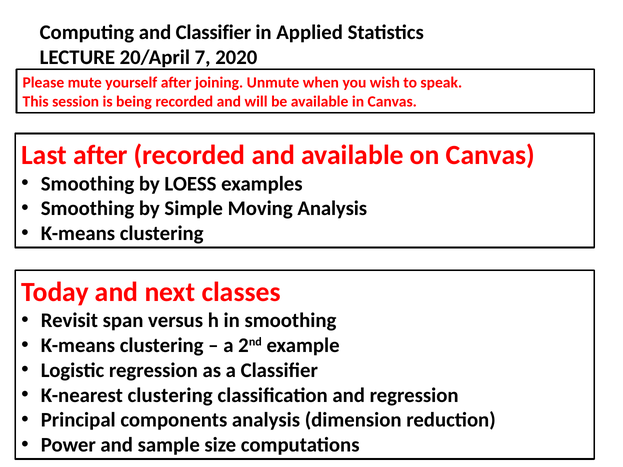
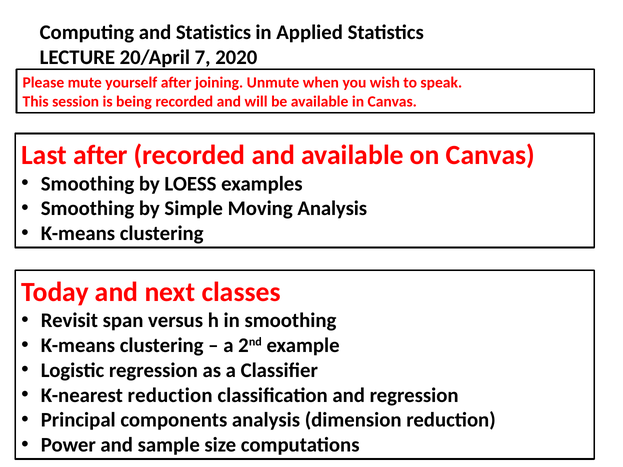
and Classifier: Classifier -> Statistics
K-nearest clustering: clustering -> reduction
